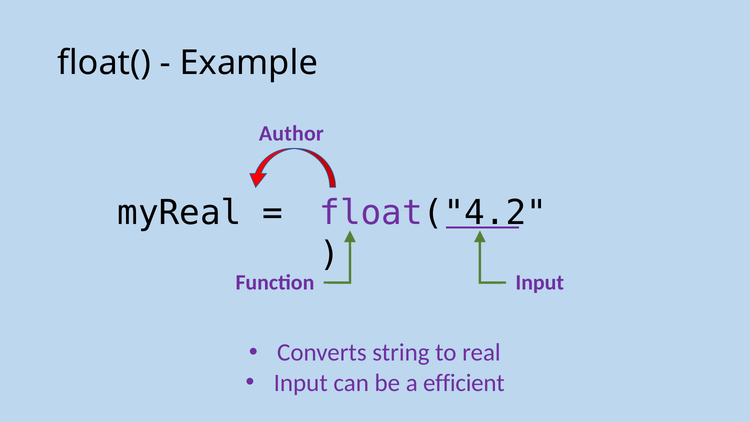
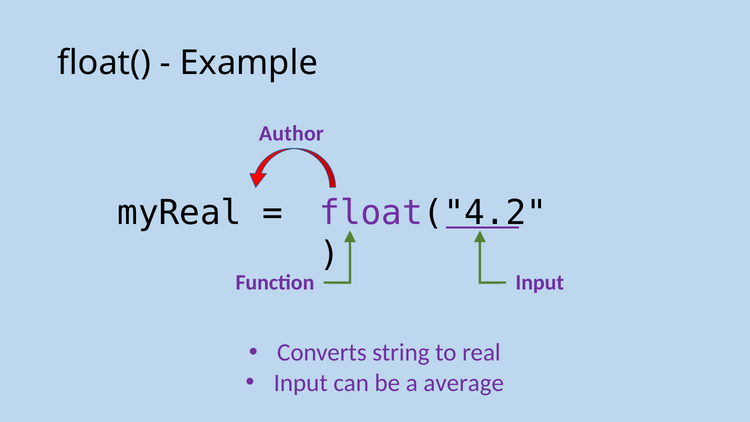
efficient: efficient -> average
